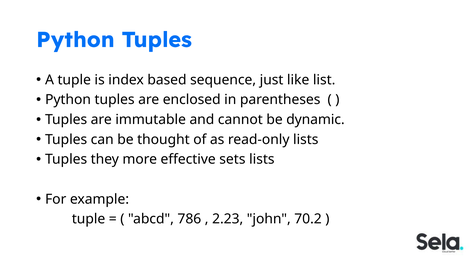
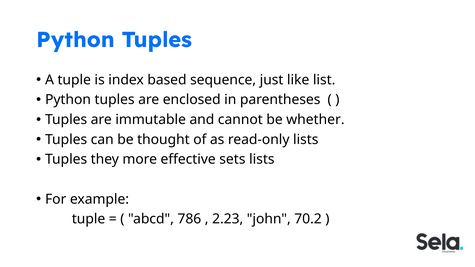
dynamic: dynamic -> whether
